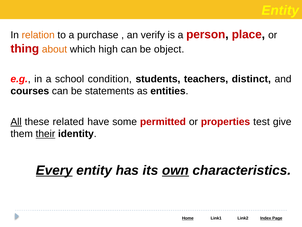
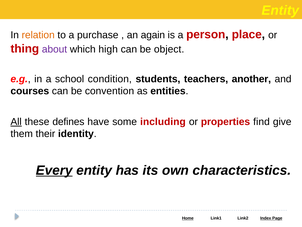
verify: verify -> again
about colour: orange -> purple
distinct: distinct -> another
statements: statements -> convention
related: related -> defines
permitted: permitted -> including
test: test -> find
their underline: present -> none
own underline: present -> none
